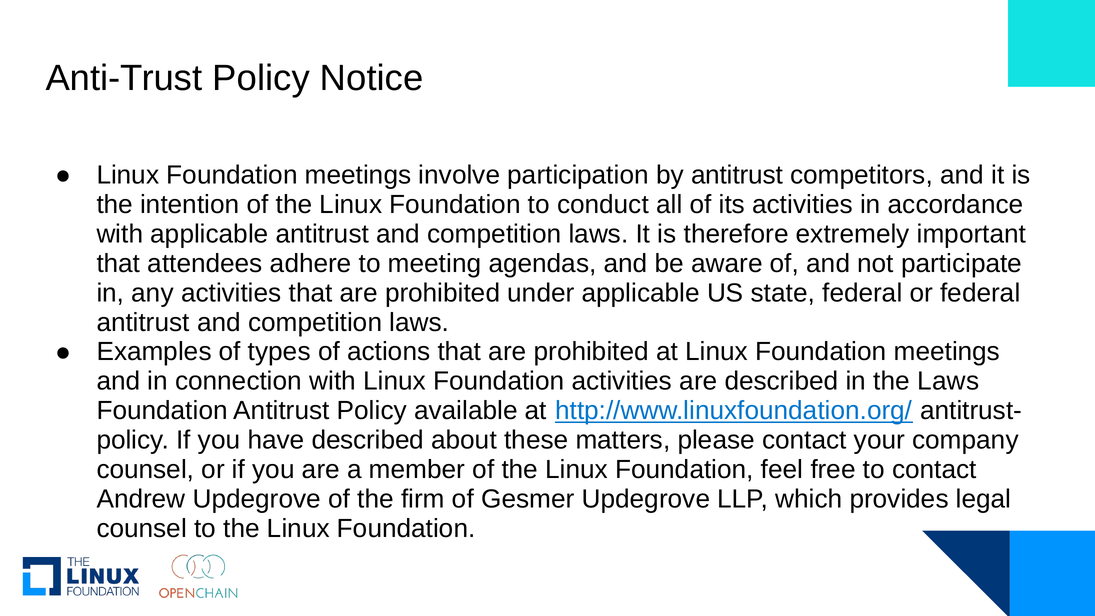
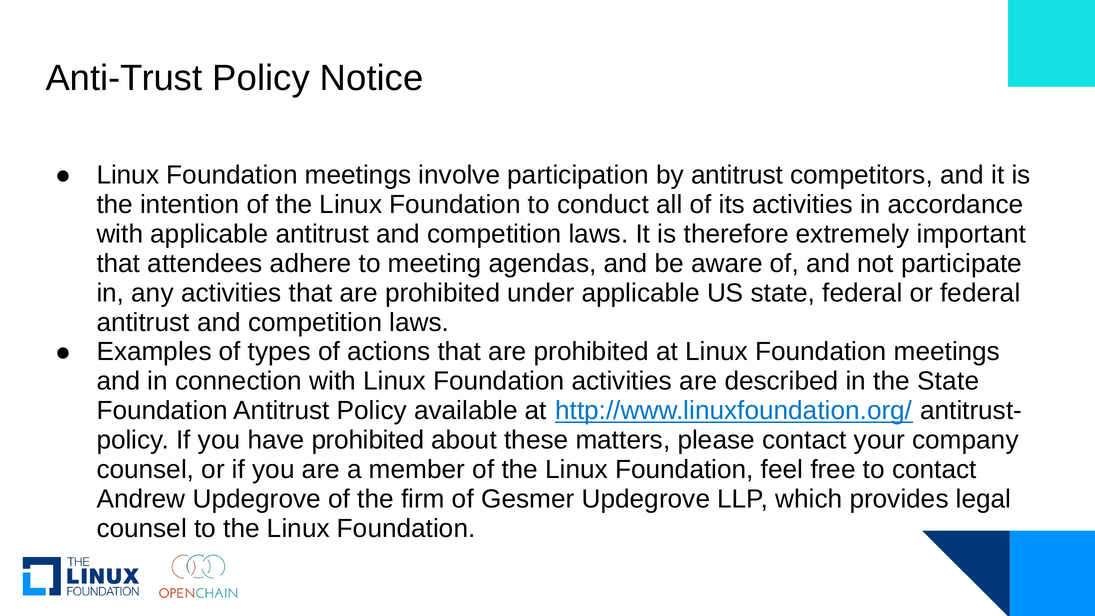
the Laws: Laws -> State
have described: described -> prohibited
